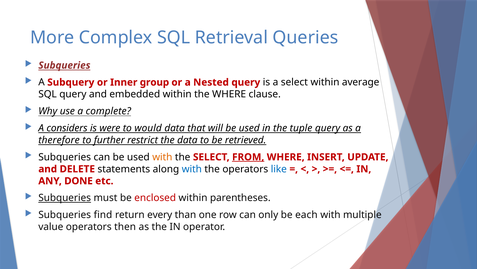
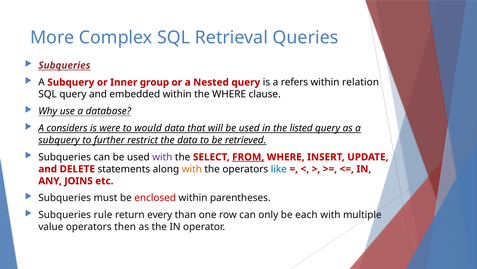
a select: select -> refers
average: average -> relation
complete: complete -> database
tuple: tuple -> listed
therefore at (59, 140): therefore -> subquery
with at (162, 157) colour: orange -> purple
with at (192, 169) colour: blue -> orange
DONE: DONE -> JOINS
Subqueries at (65, 197) underline: present -> none
find: find -> rule
